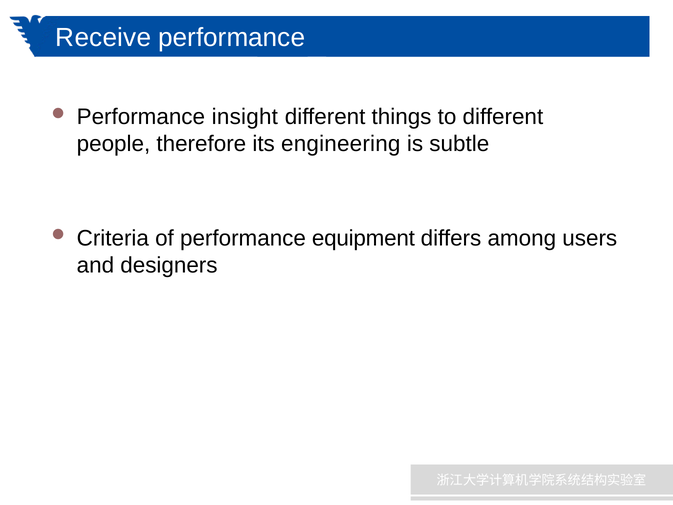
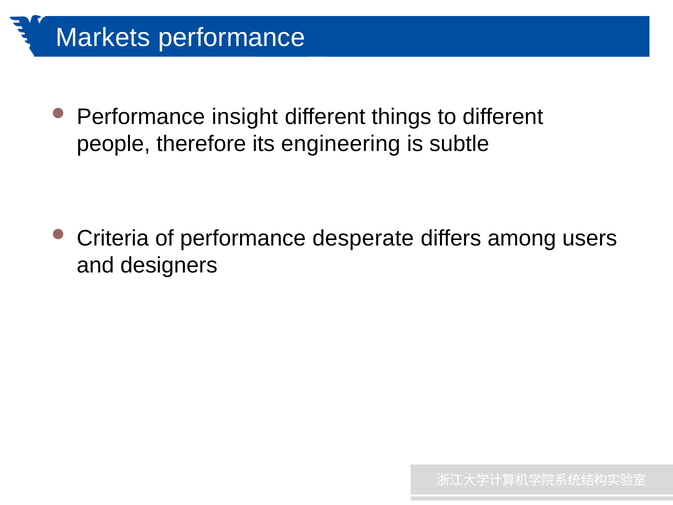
Receive: Receive -> Markets
equipment: equipment -> desperate
